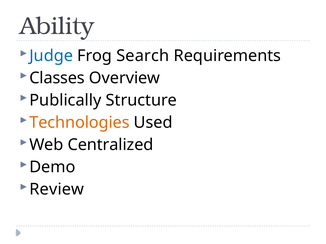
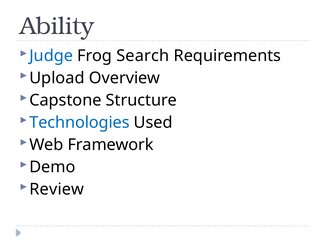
Classes: Classes -> Upload
Publically: Publically -> Capstone
Technologies colour: orange -> blue
Centralized: Centralized -> Framework
